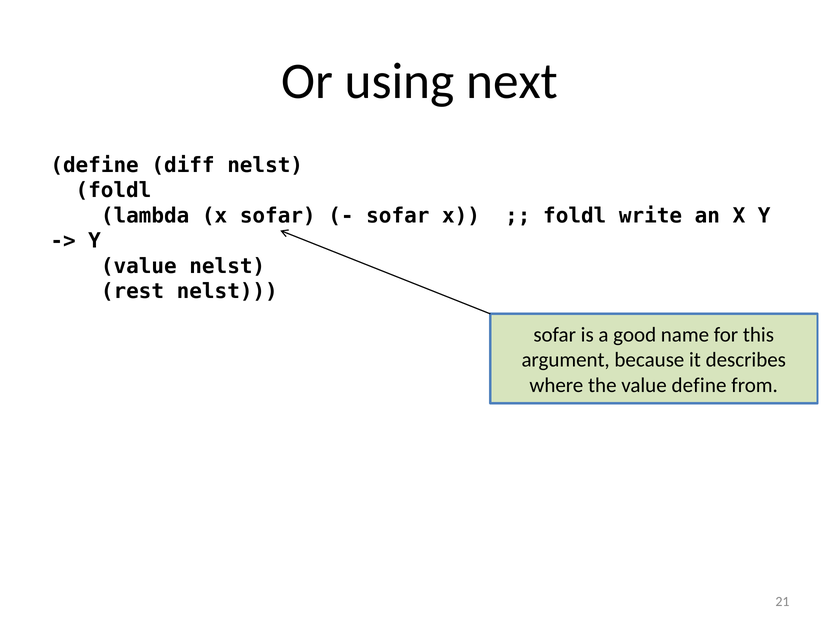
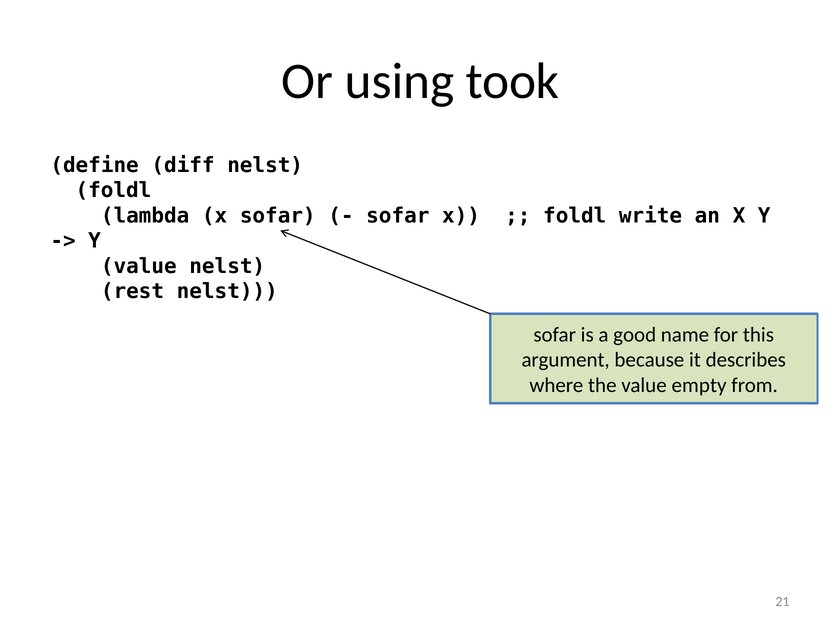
next: next -> took
value define: define -> empty
